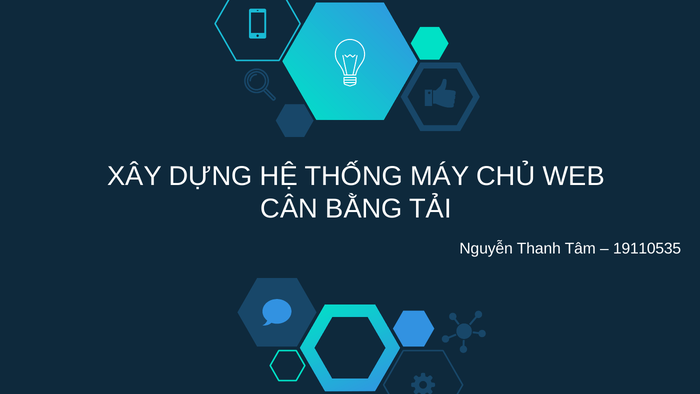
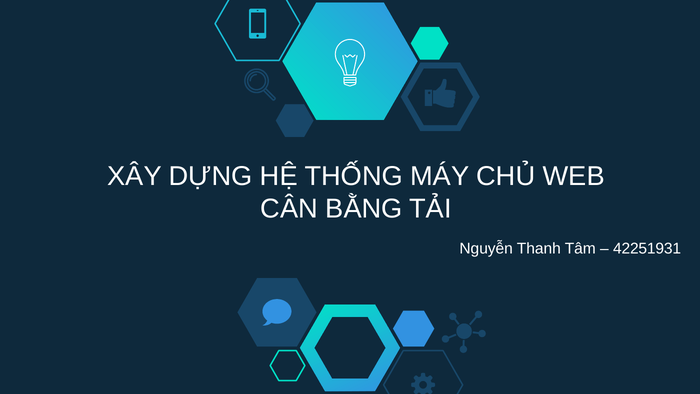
19110535: 19110535 -> 42251931
